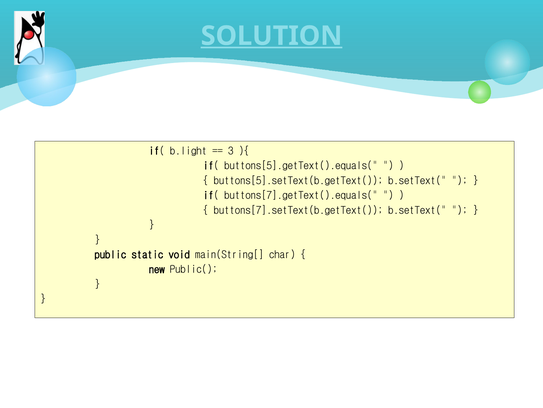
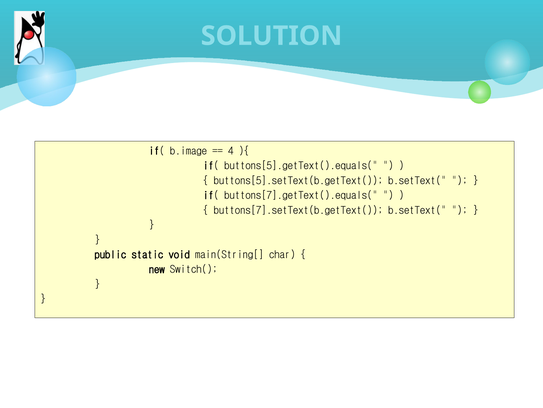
SOLUTION underline: present -> none
b.light: b.light -> b.image
3: 3 -> 4
Public(: Public( -> Switch(
